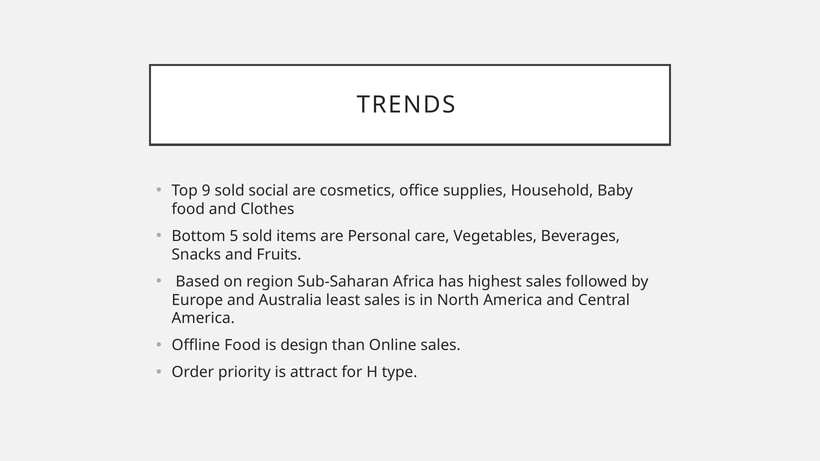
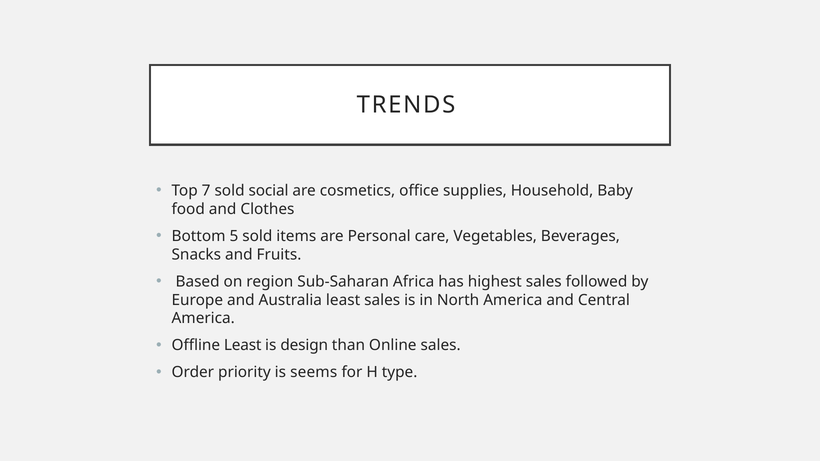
9: 9 -> 7
Offline Food: Food -> Least
attract: attract -> seems
